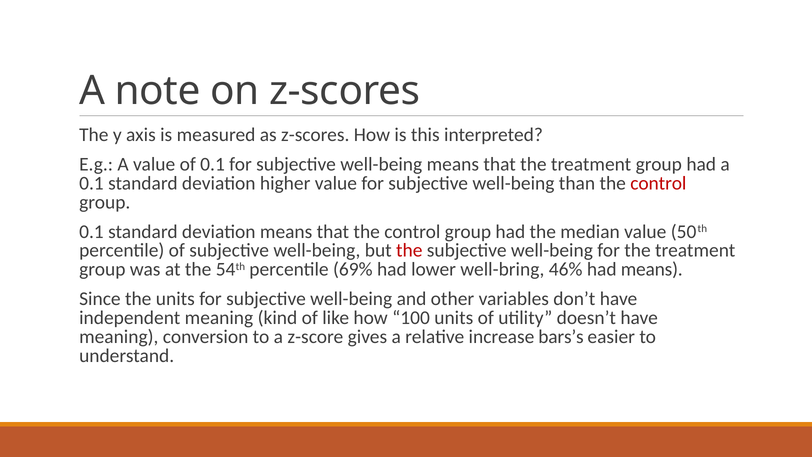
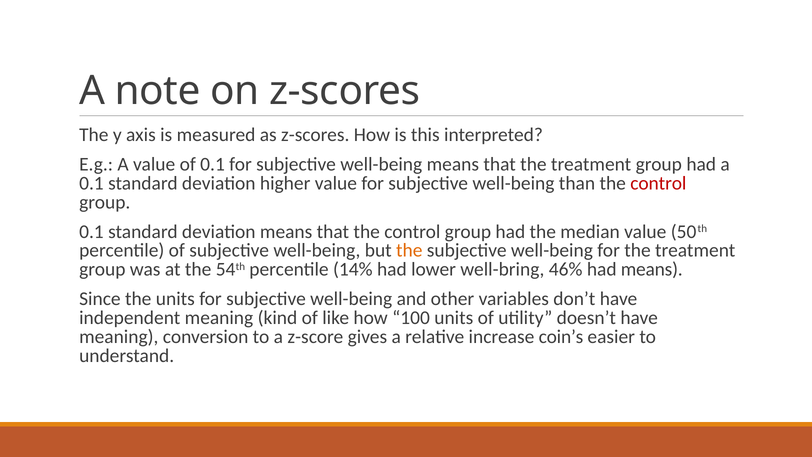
the at (409, 250) colour: red -> orange
69%: 69% -> 14%
bars’s: bars’s -> coin’s
